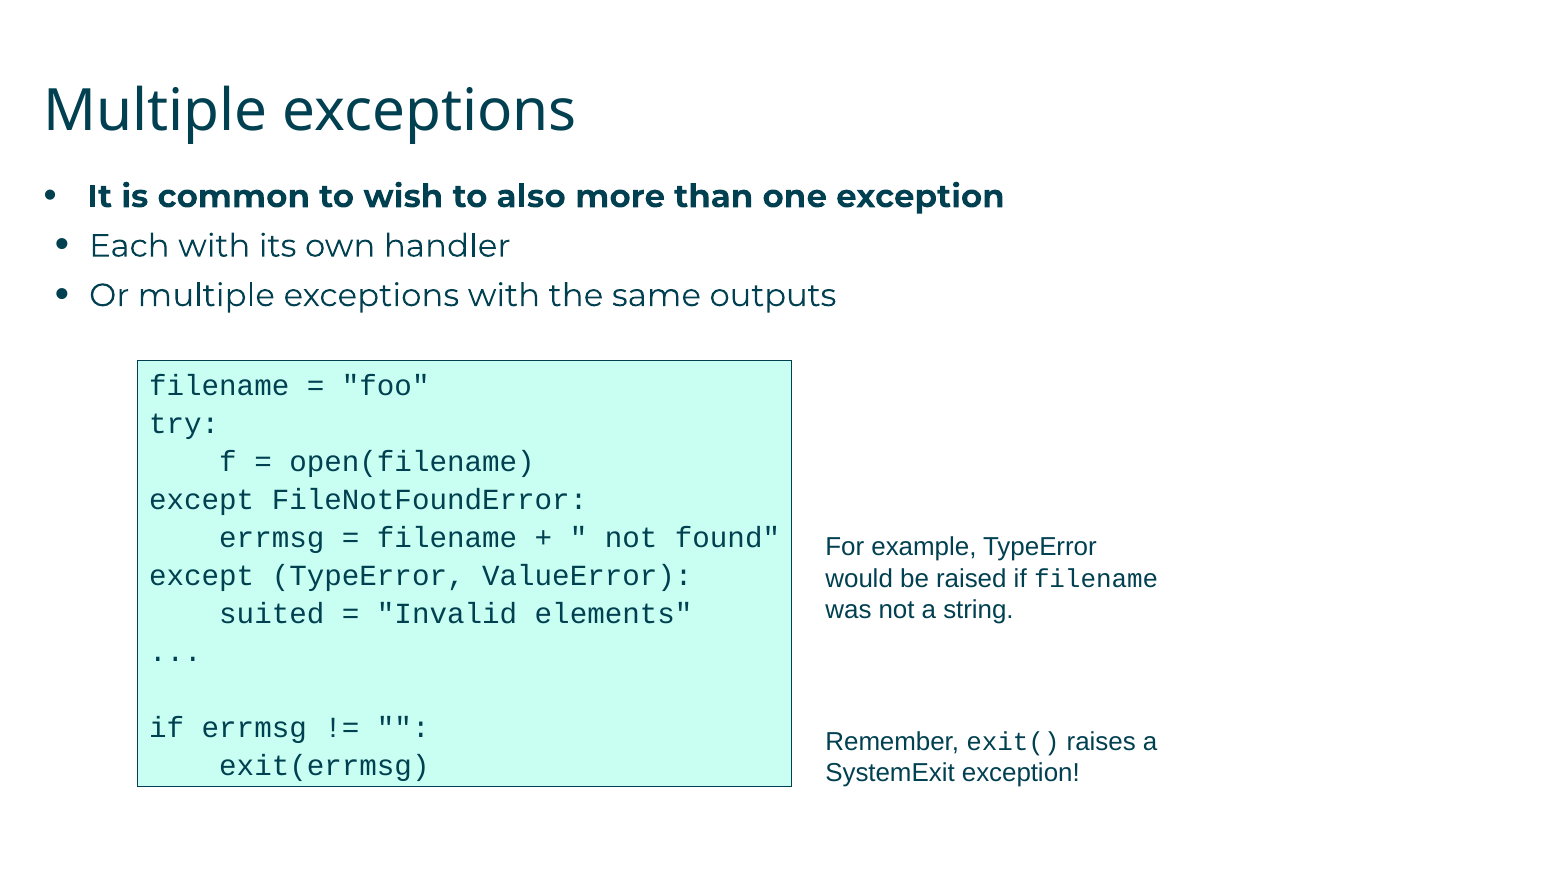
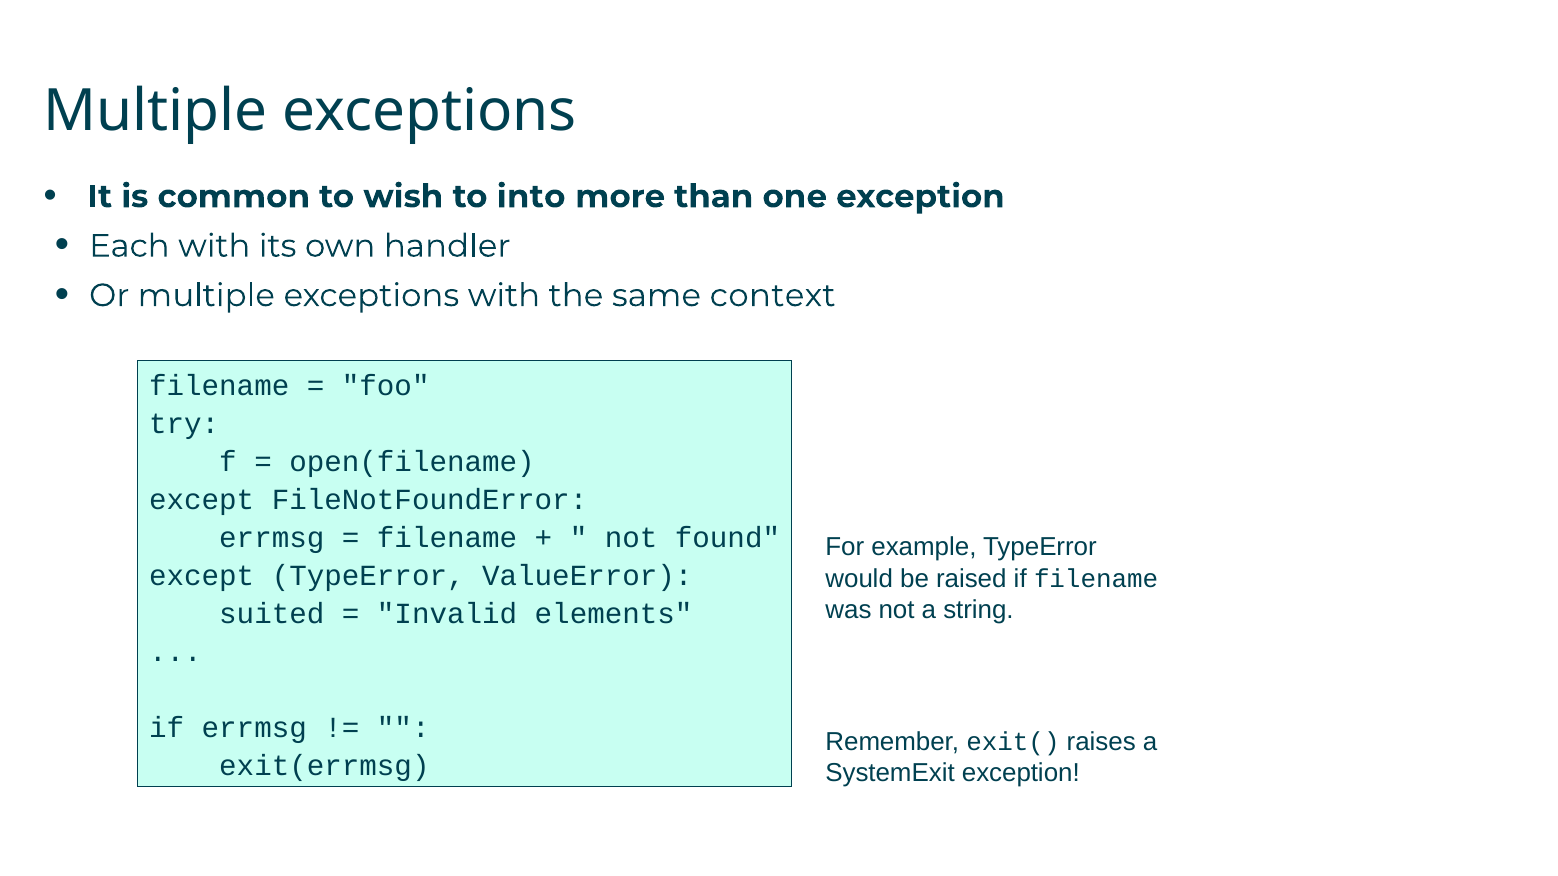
also: also -> into
outputs: outputs -> context
